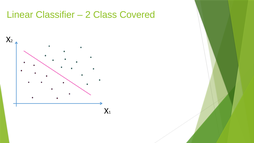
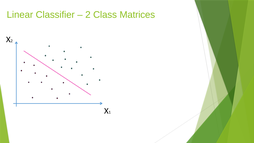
Covered: Covered -> Matrices
